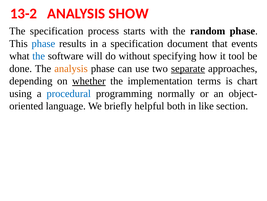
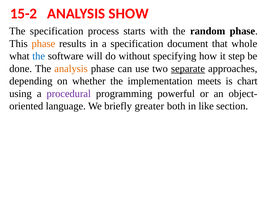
13-2: 13-2 -> 15-2
phase at (43, 43) colour: blue -> orange
events: events -> whole
tool: tool -> step
whether underline: present -> none
terms: terms -> meets
procedural colour: blue -> purple
normally: normally -> powerful
helpful: helpful -> greater
